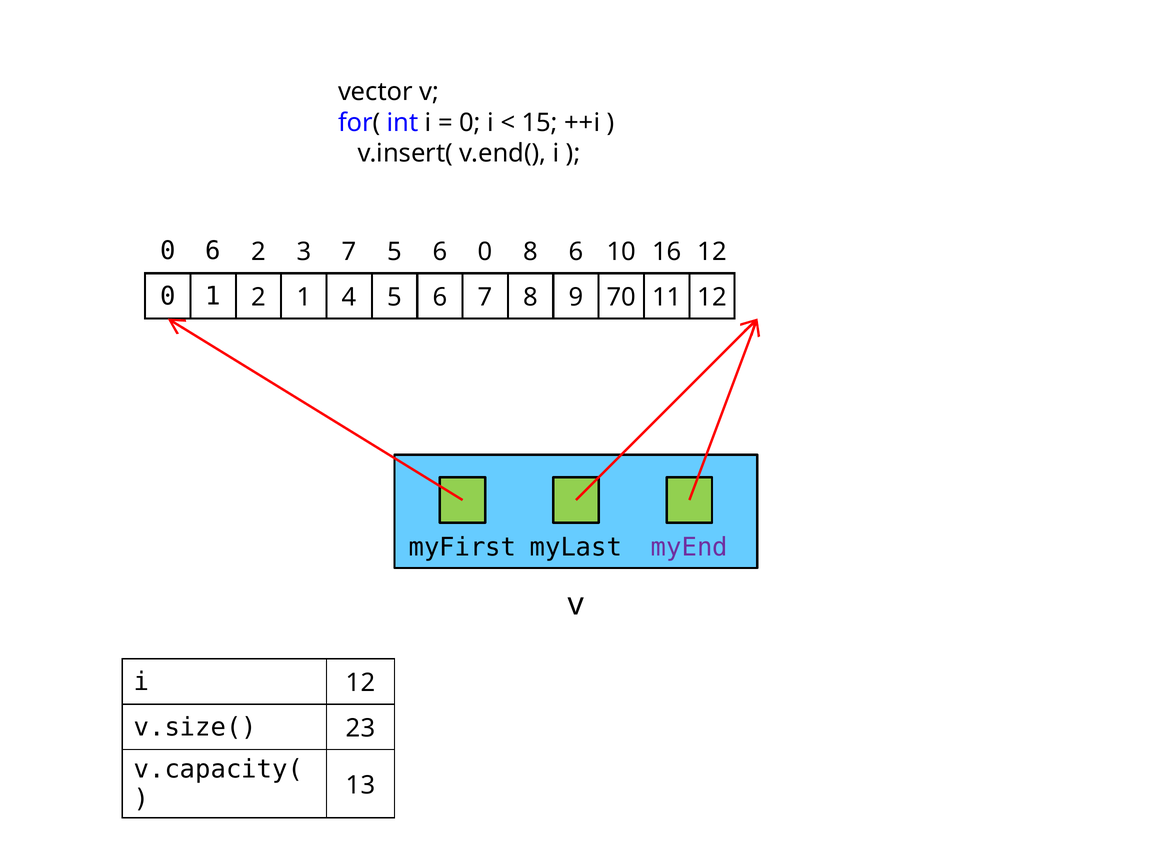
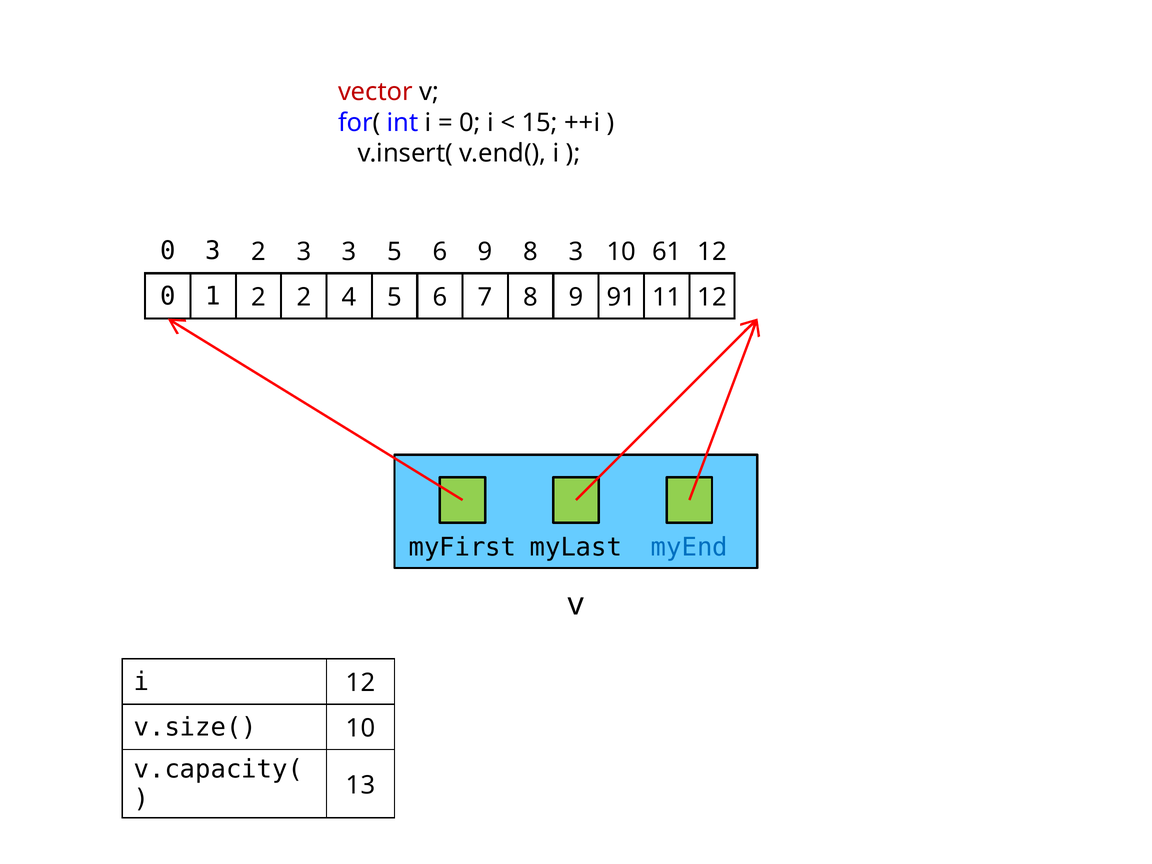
vector colour: black -> red
0 6: 6 -> 3
3 7: 7 -> 3
6 0: 0 -> 9
8 6: 6 -> 3
16: 16 -> 61
2 1: 1 -> 2
70: 70 -> 91
myEnd colour: purple -> blue
v.size( 23: 23 -> 10
